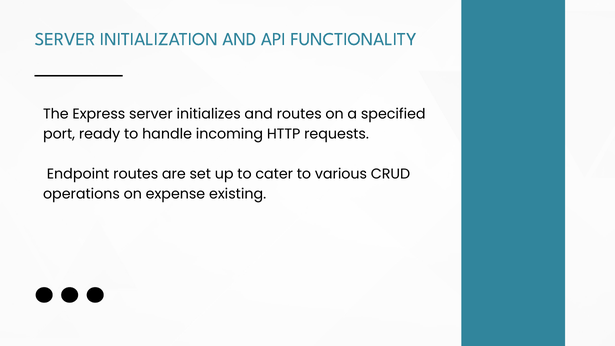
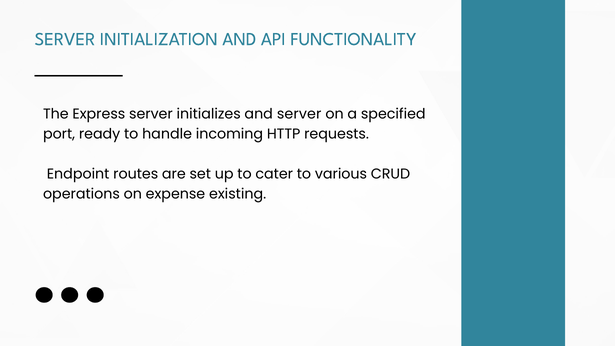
and routes: routes -> server
